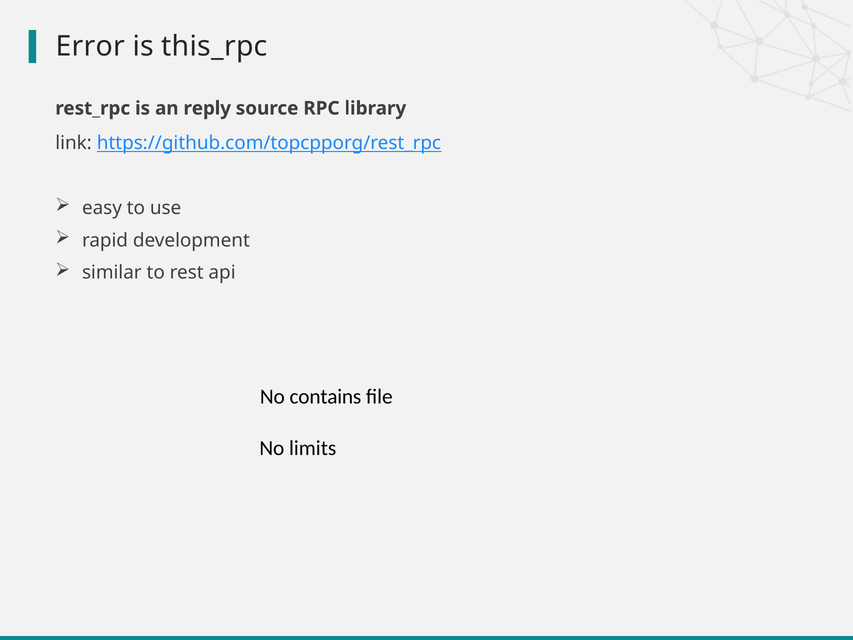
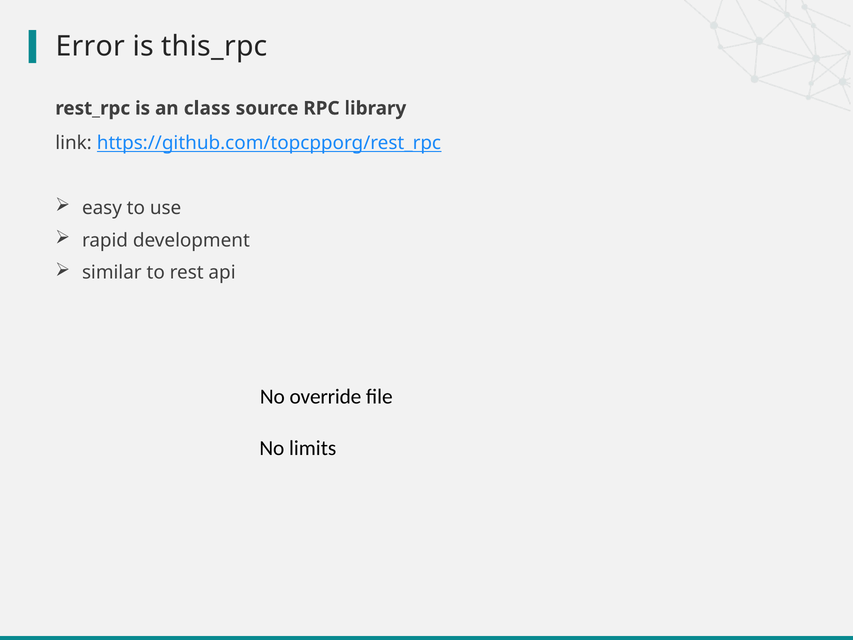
reply: reply -> class
contains: contains -> override
